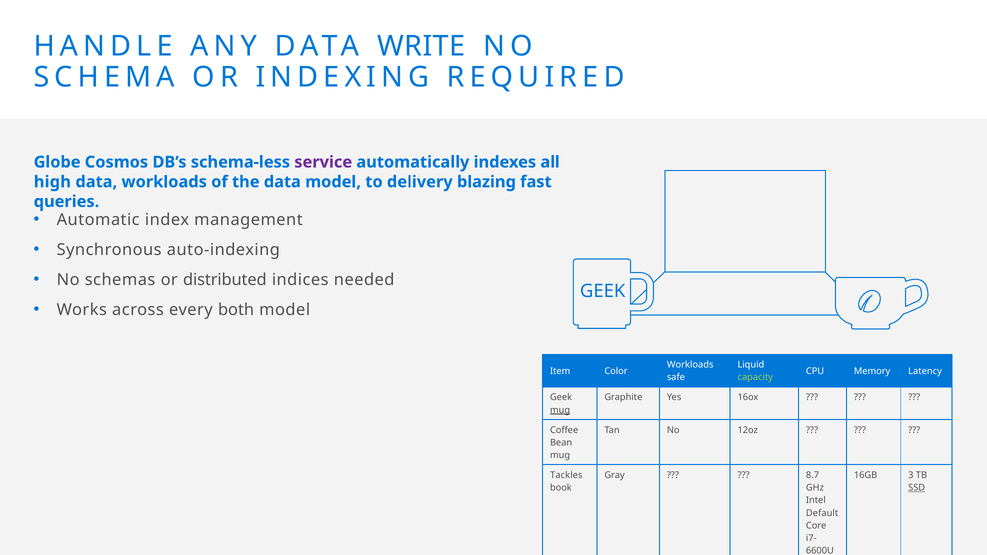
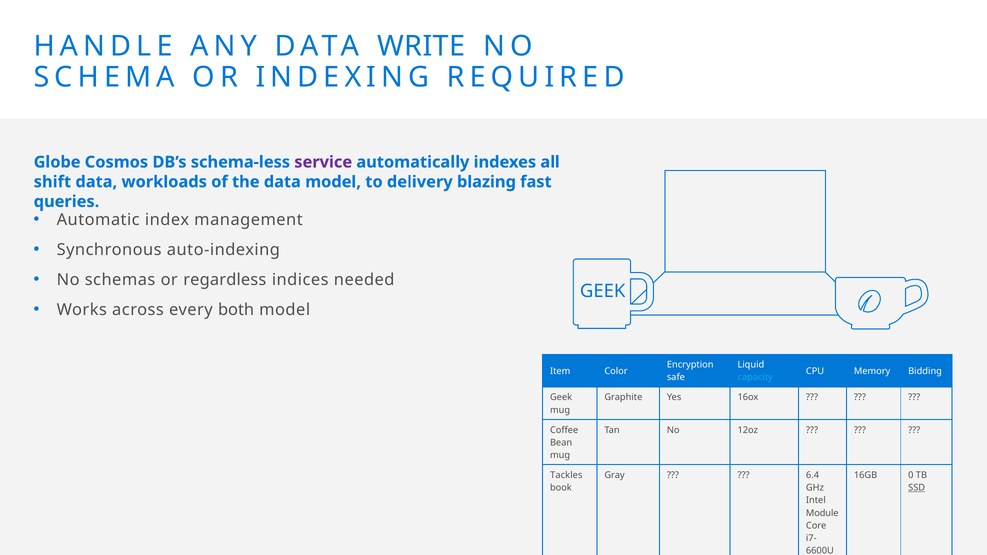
high: high -> shift
distributed: distributed -> regardless
Workloads at (690, 365): Workloads -> Encryption
Latency: Latency -> Bidding
capacity colour: light green -> light blue
mug at (560, 410) underline: present -> none
8.7: 8.7 -> 6.4
3: 3 -> 0
Default: Default -> Module
